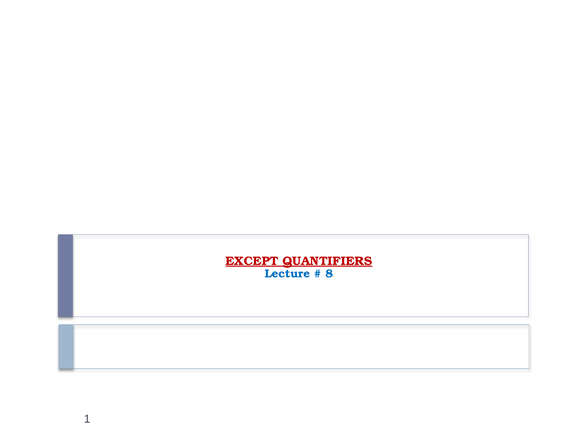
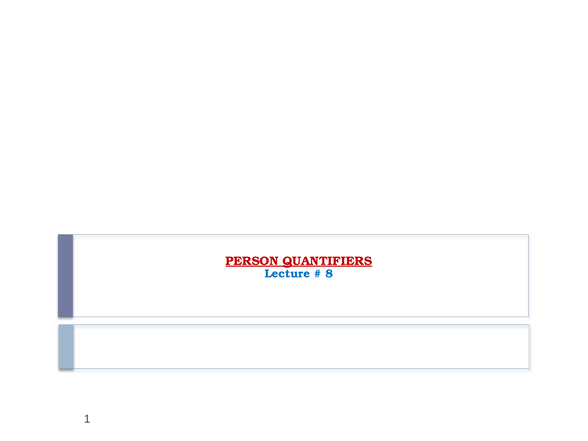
EXCEPT: EXCEPT -> PERSON
